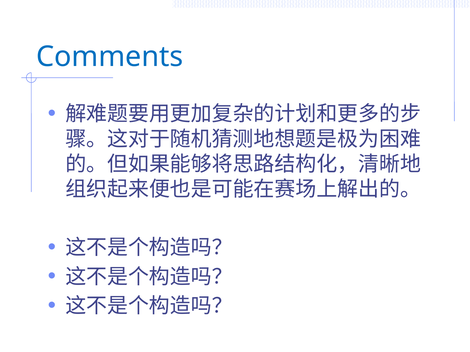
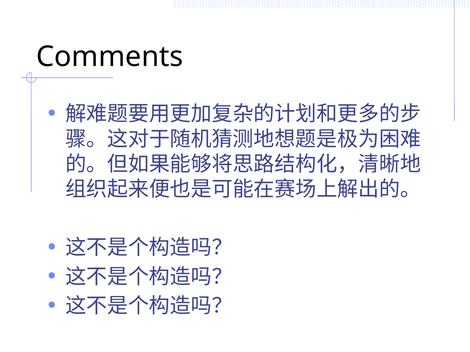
Comments colour: blue -> black
